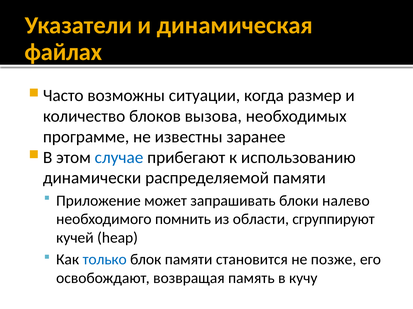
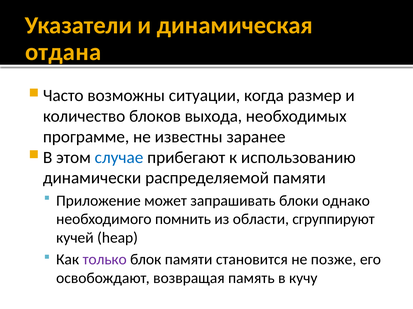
файлах: файлах -> отдана
вызова: вызова -> выхода
налево: налево -> однако
только colour: blue -> purple
